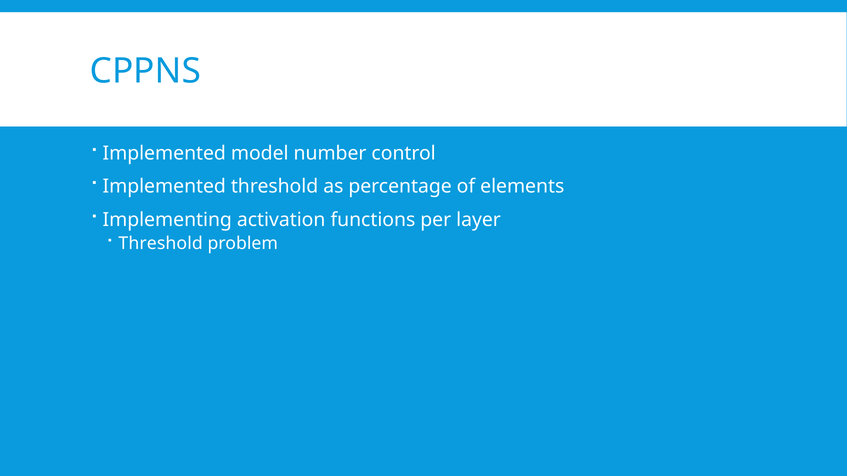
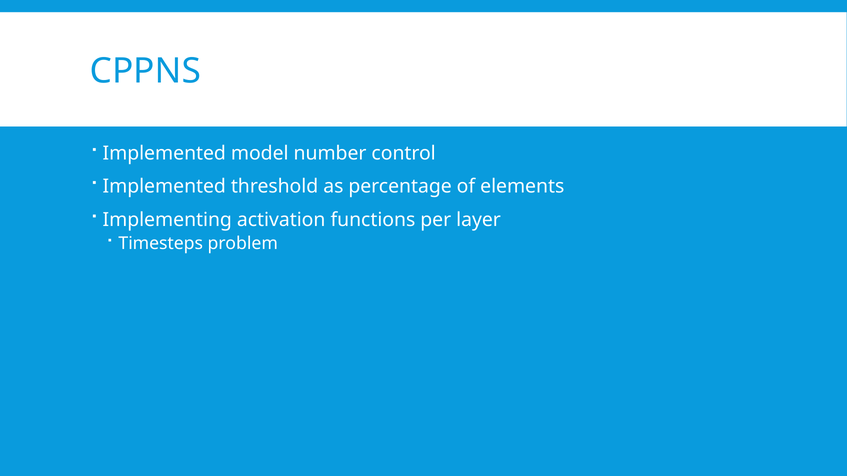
Threshold at (161, 243): Threshold -> Timesteps
